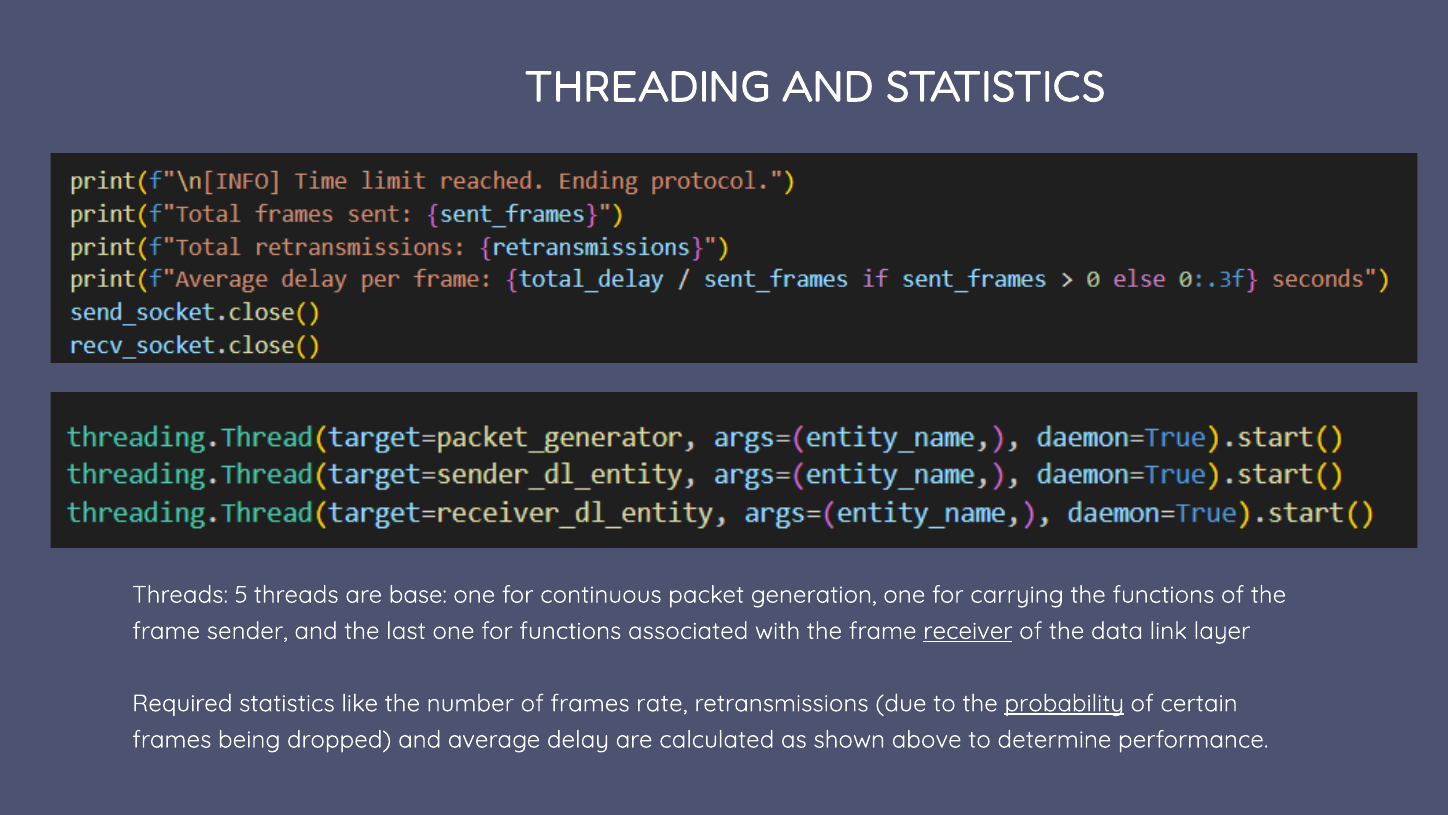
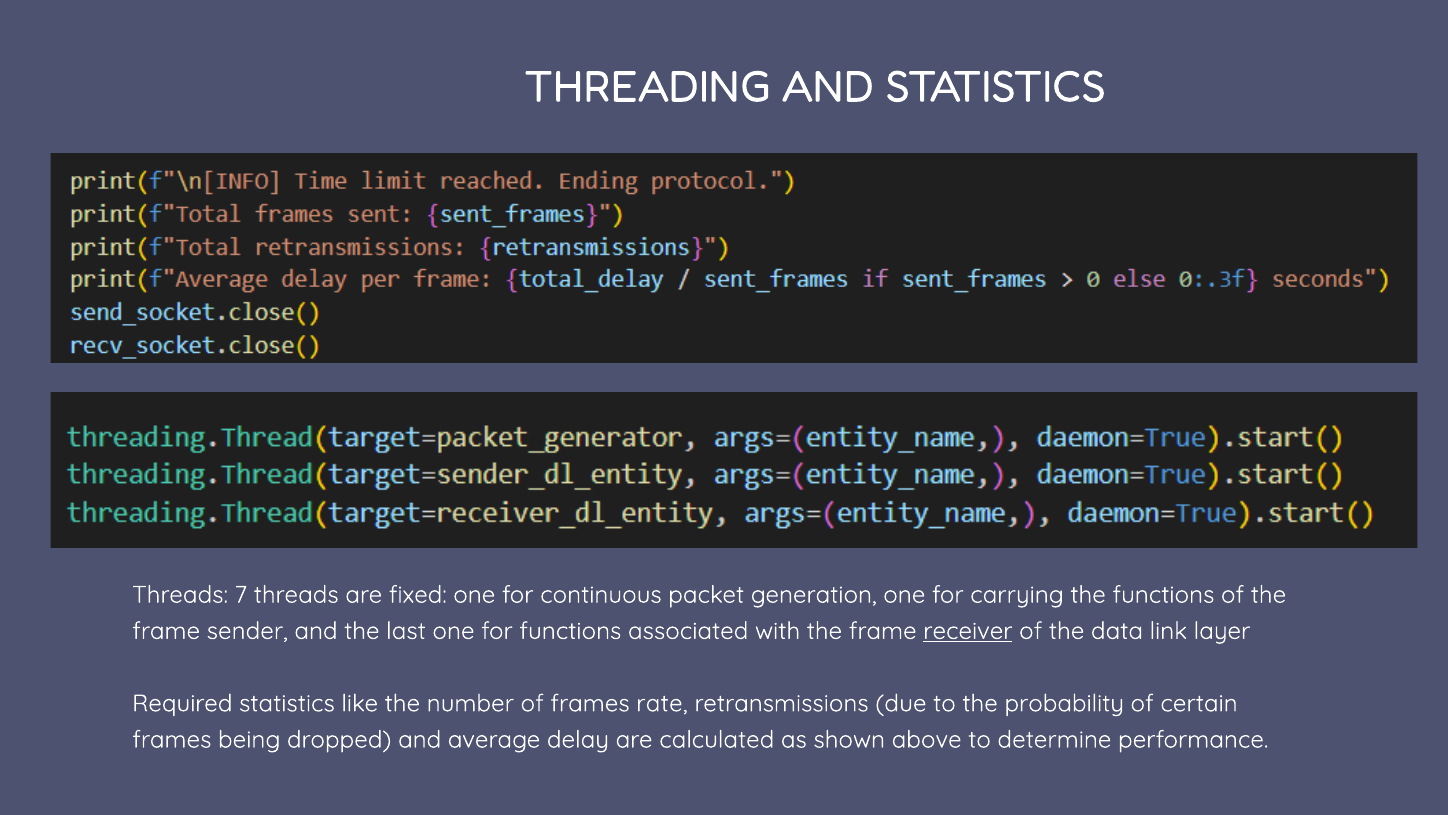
5: 5 -> 7
base: base -> fixed
probability underline: present -> none
